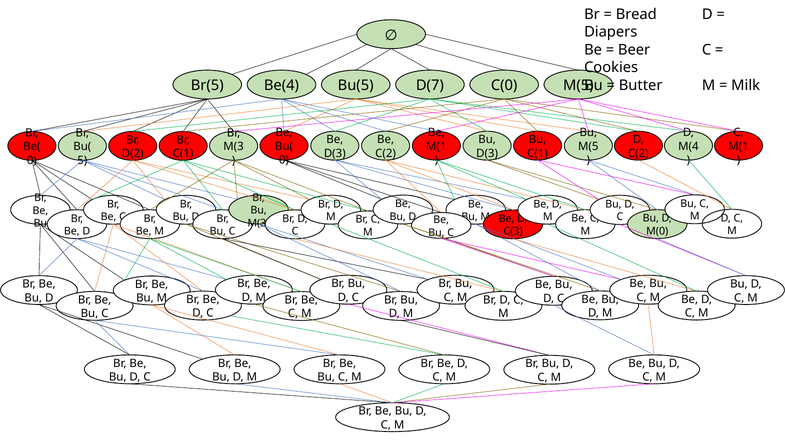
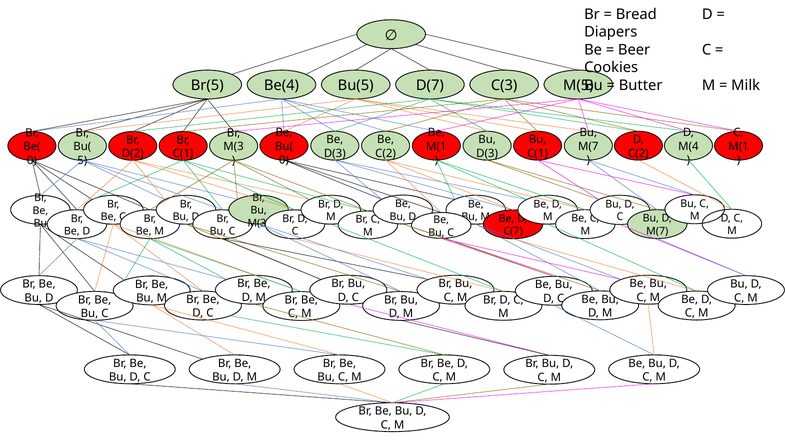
C(0: C(0 -> C(3
M(5 at (588, 146): M(5 -> M(7
M(0 at (657, 231): M(0 -> M(7
C(3: C(3 -> C(7
